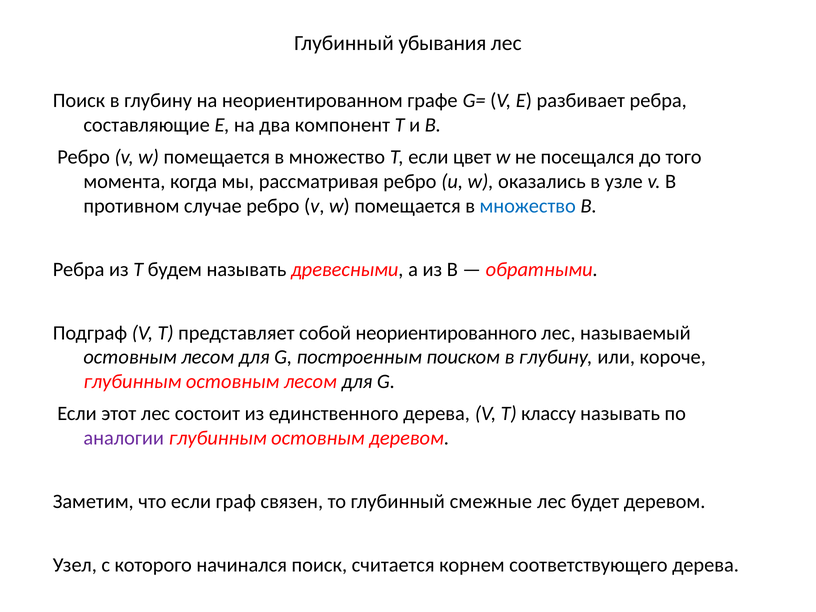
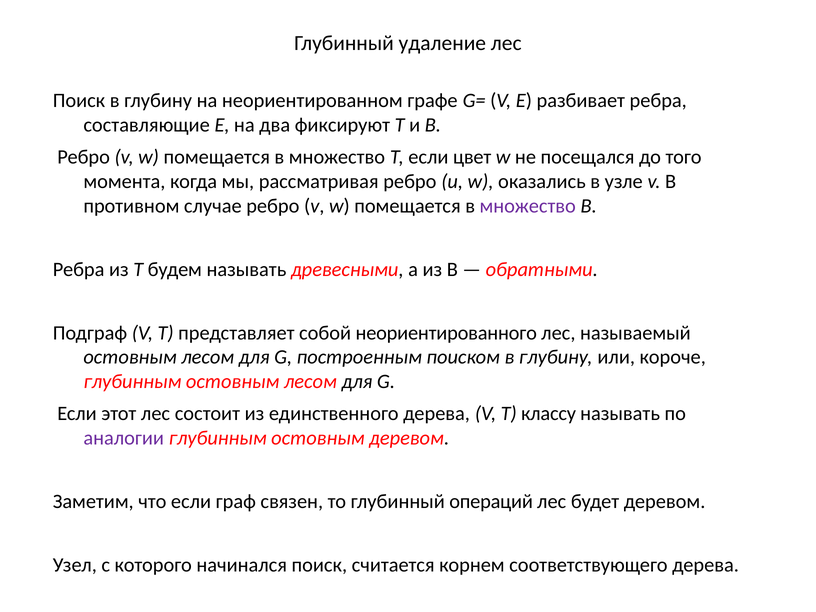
убывания: убывания -> удаление
компонент: компонент -> фиксируют
множество at (528, 206) colour: blue -> purple
смежные: смежные -> операций
